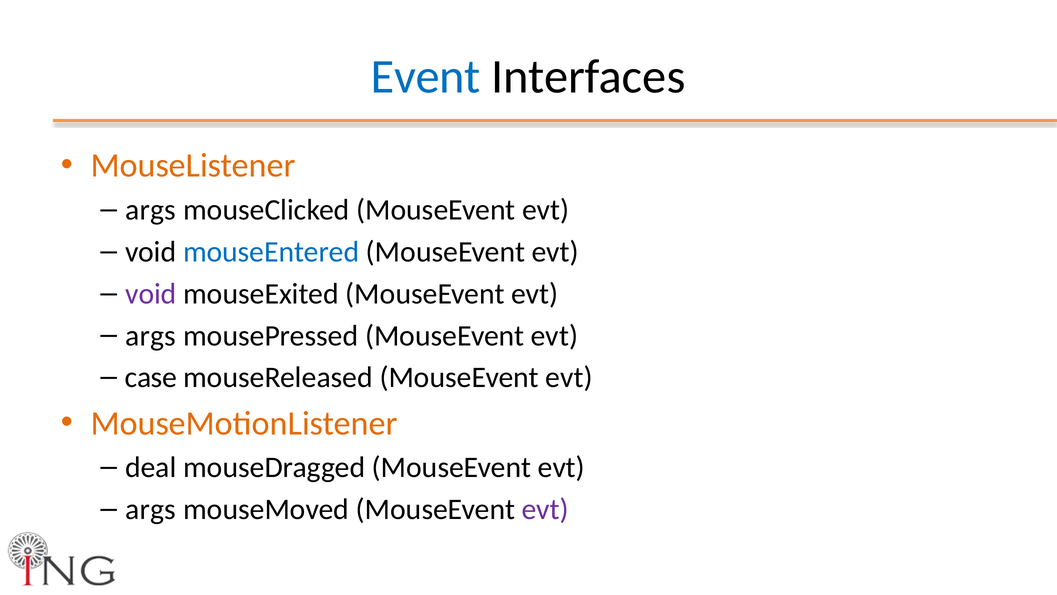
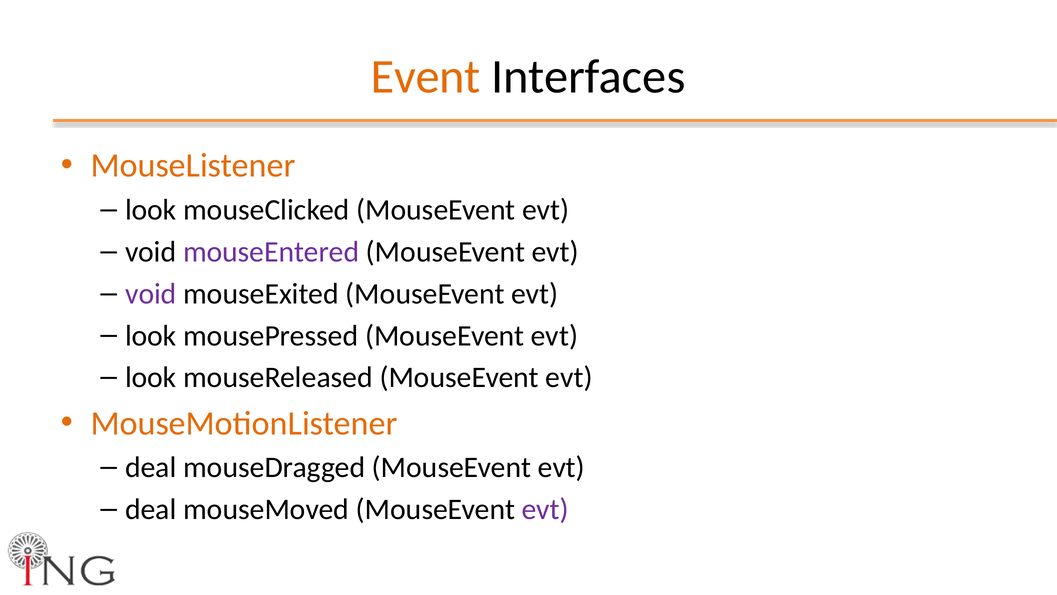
Event colour: blue -> orange
args at (151, 210): args -> look
mouseEntered colour: blue -> purple
args at (151, 335): args -> look
case at (151, 377): case -> look
args at (151, 509): args -> deal
